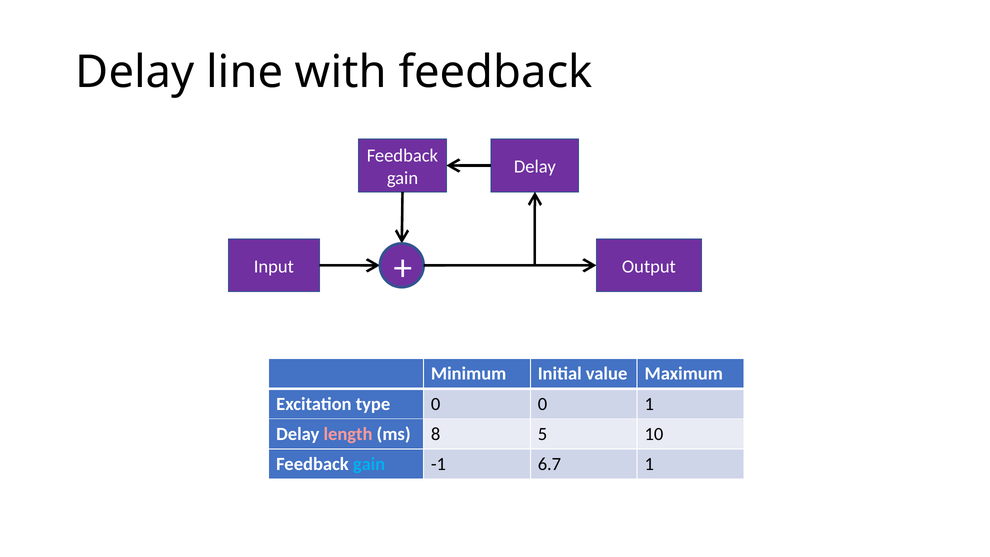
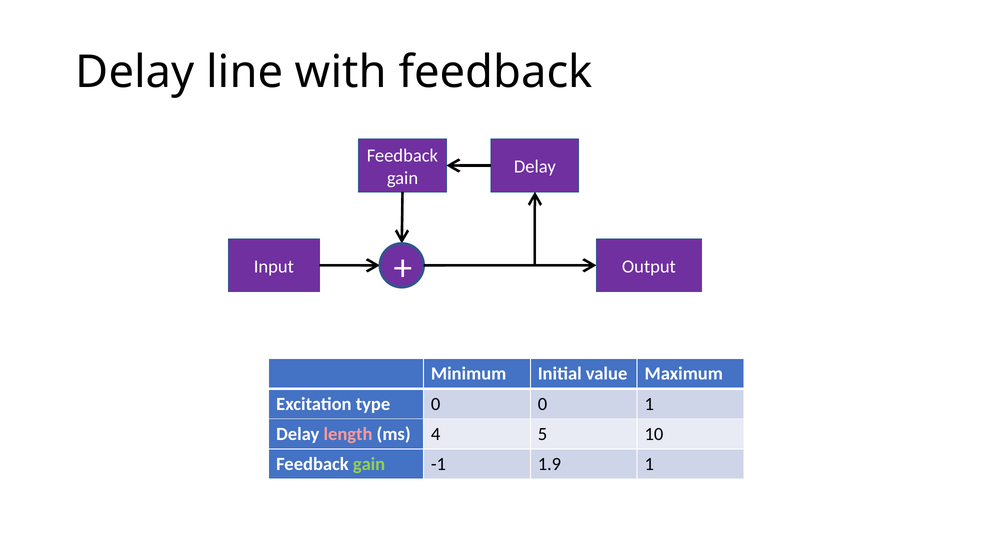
8: 8 -> 4
gain at (369, 464) colour: light blue -> light green
6.7: 6.7 -> 1.9
